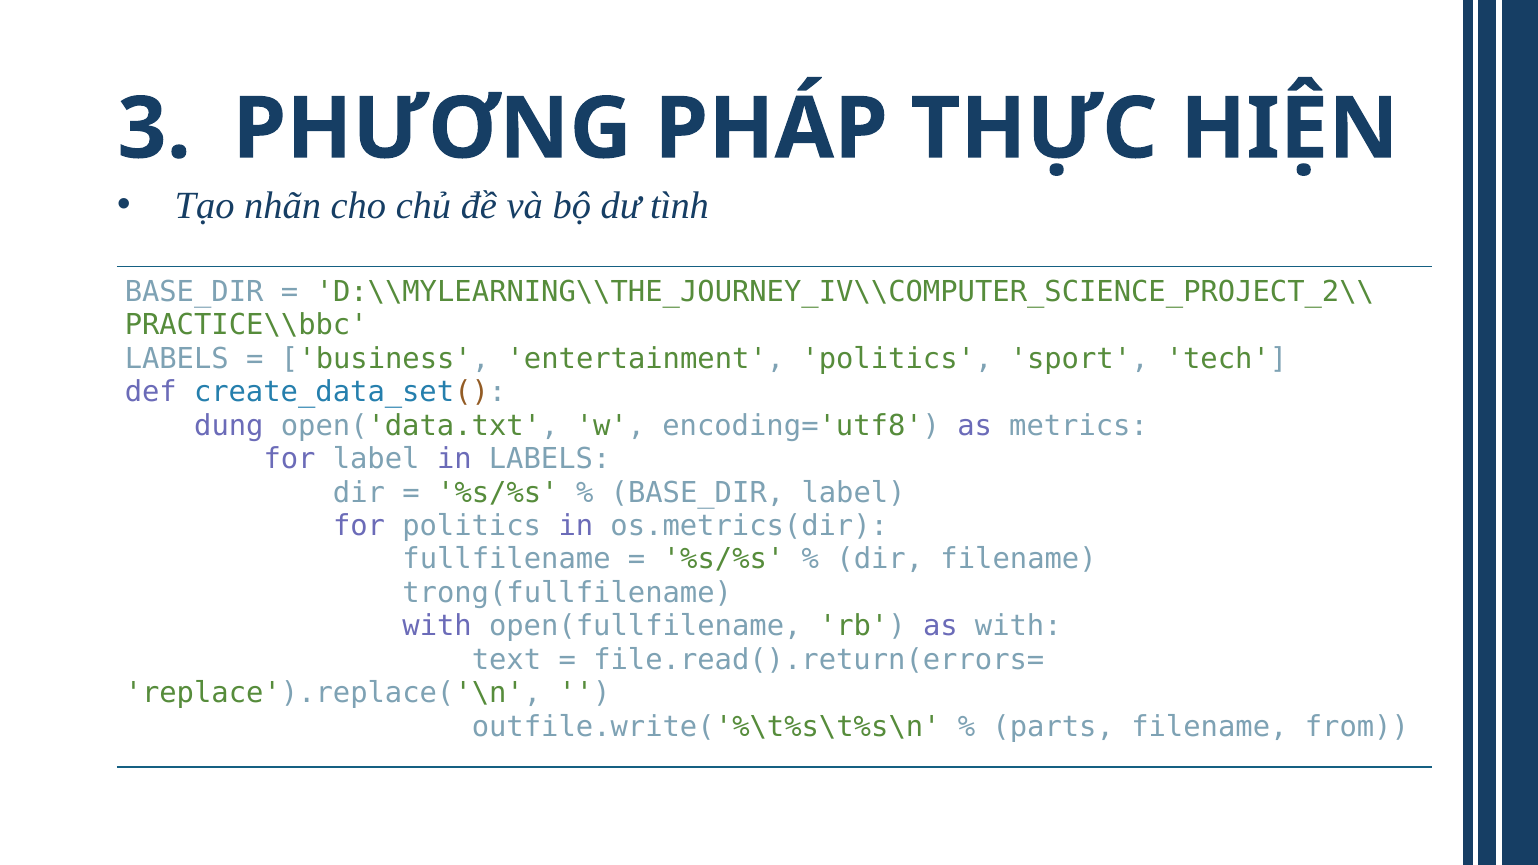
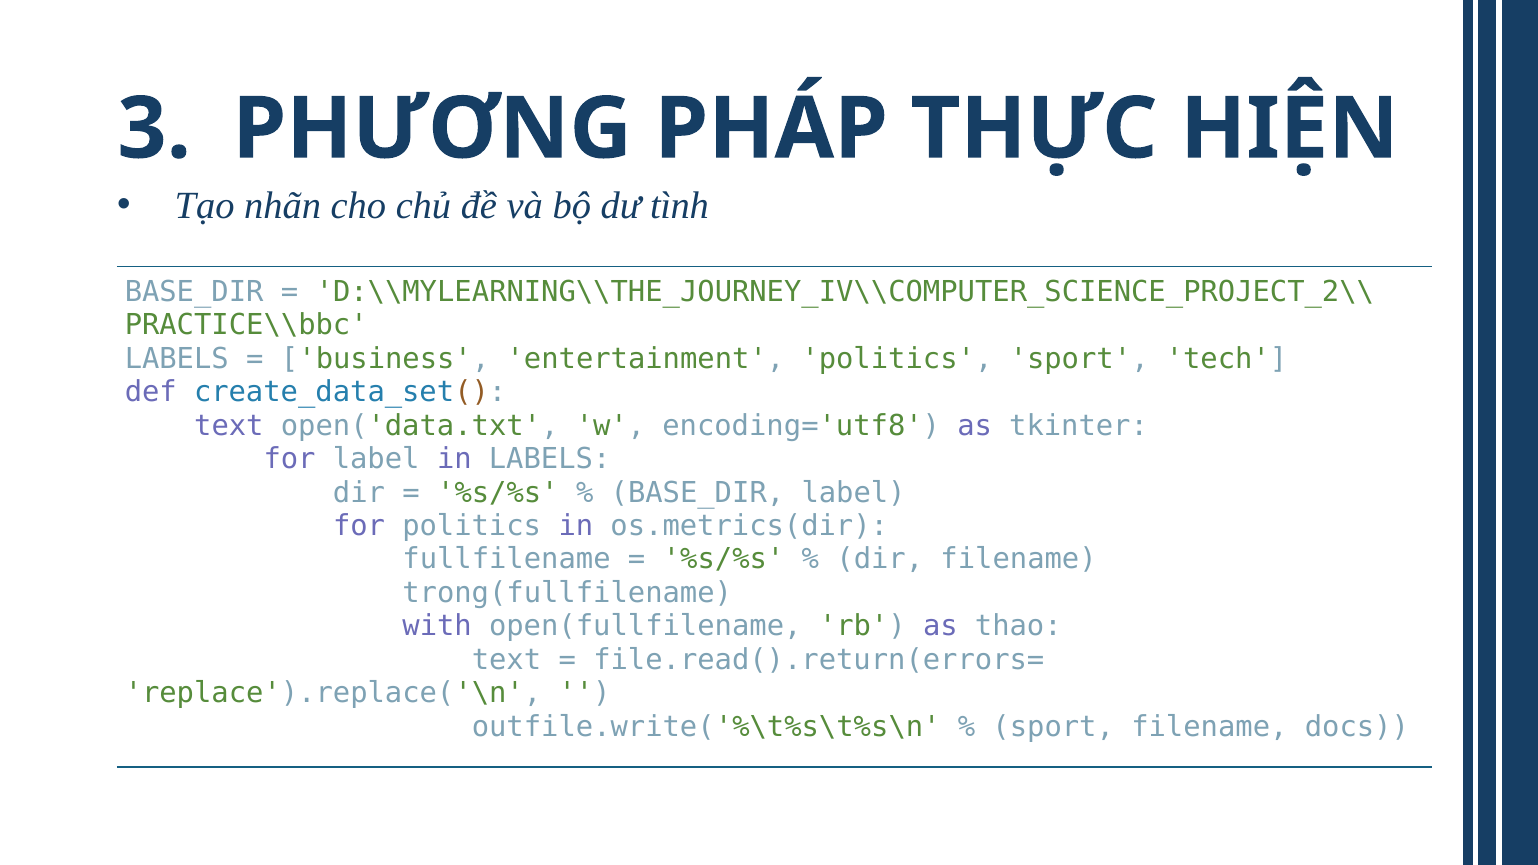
dung at (229, 426): dung -> text
metrics: metrics -> tkinter
as with: with -> thao
parts at (1053, 727): parts -> sport
from: from -> docs
